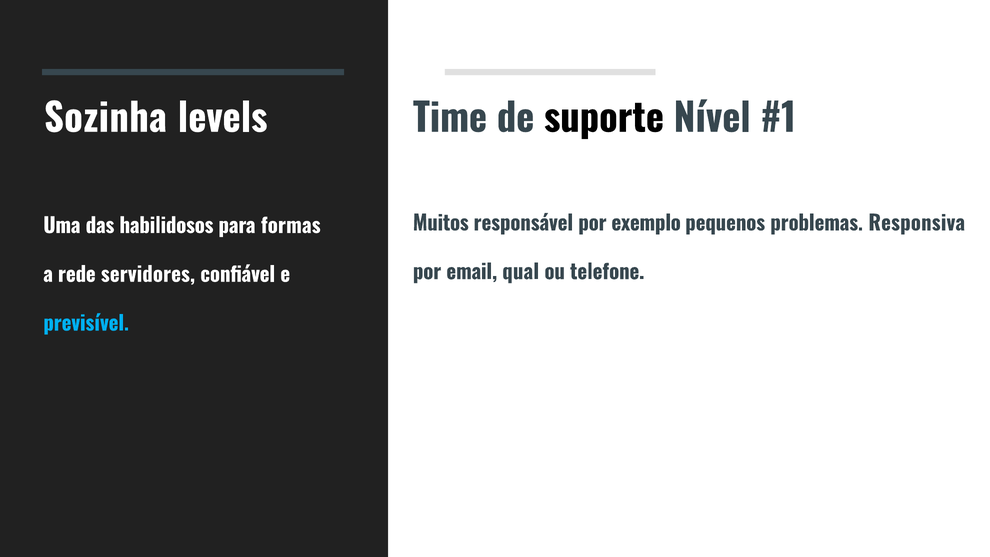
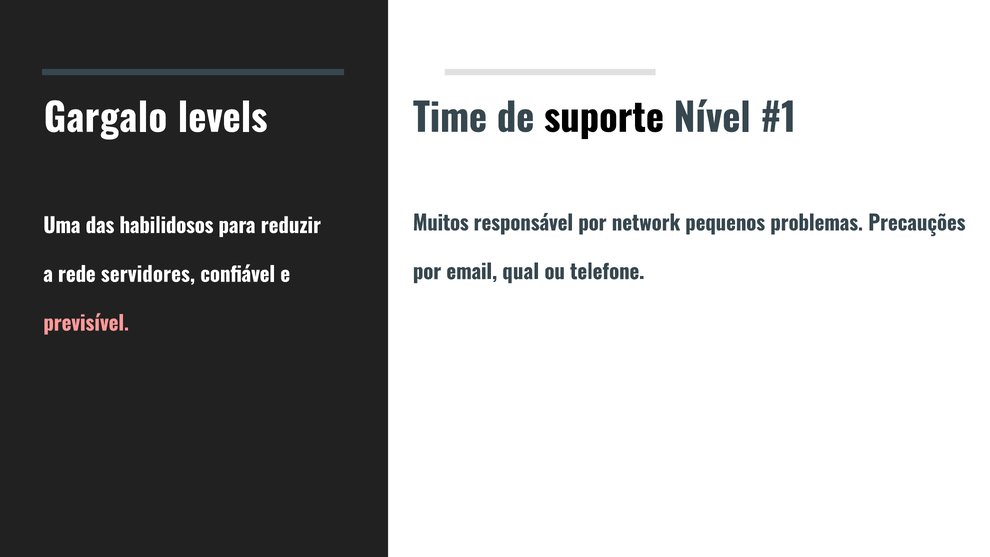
Sozinha: Sozinha -> Gargalo
exemplo: exemplo -> network
Responsiva: Responsiva -> Precauções
formas: formas -> reduzir
previsível colour: light blue -> pink
